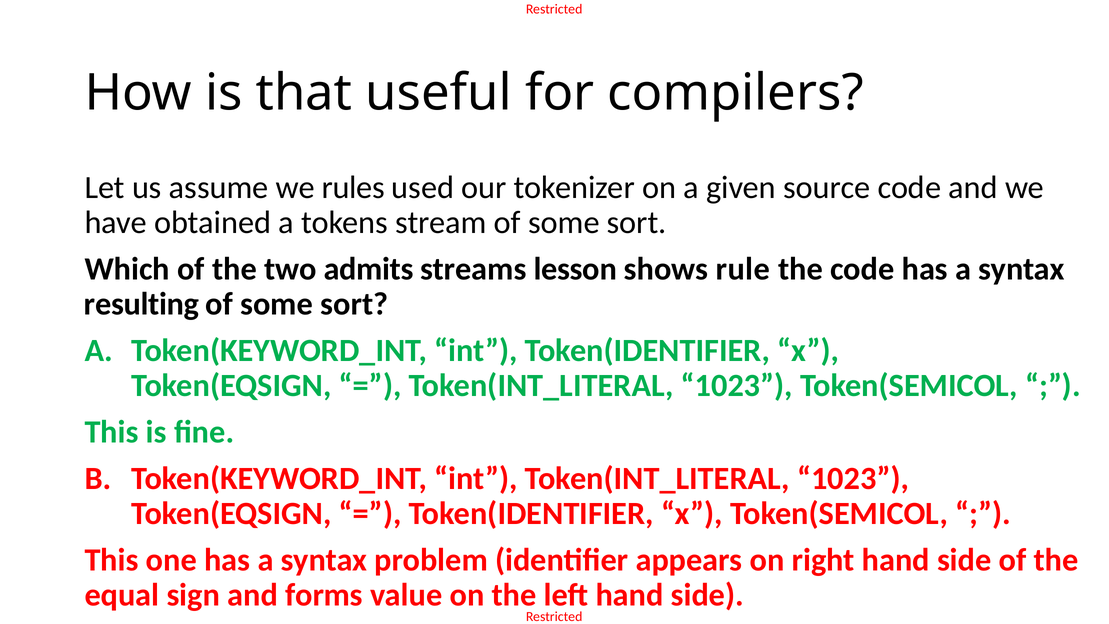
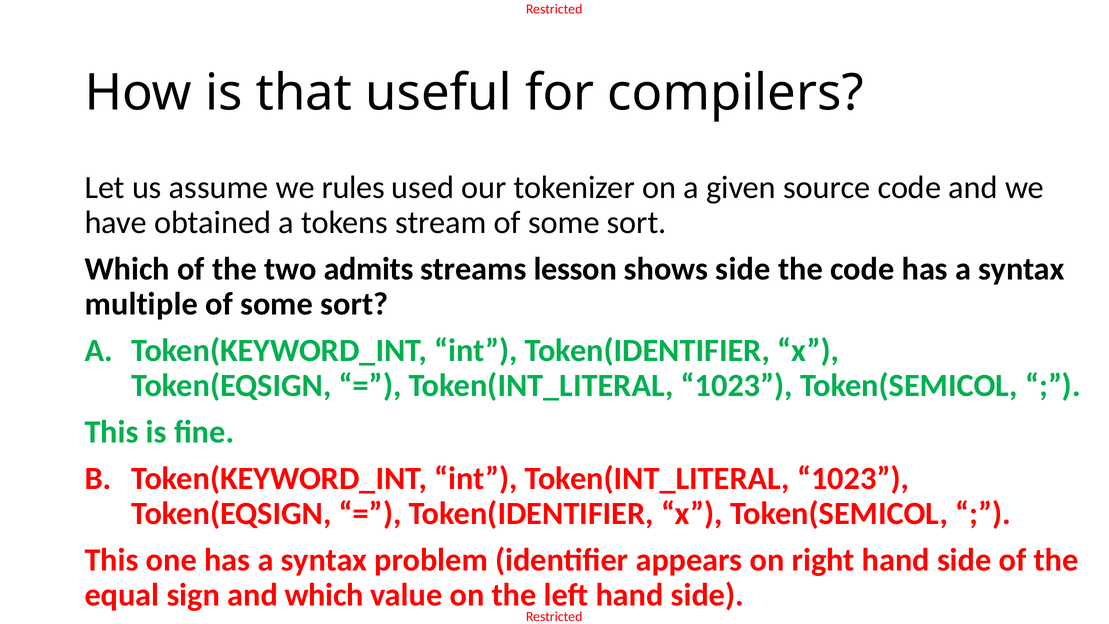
shows rule: rule -> side
resulting: resulting -> multiple
and forms: forms -> which
